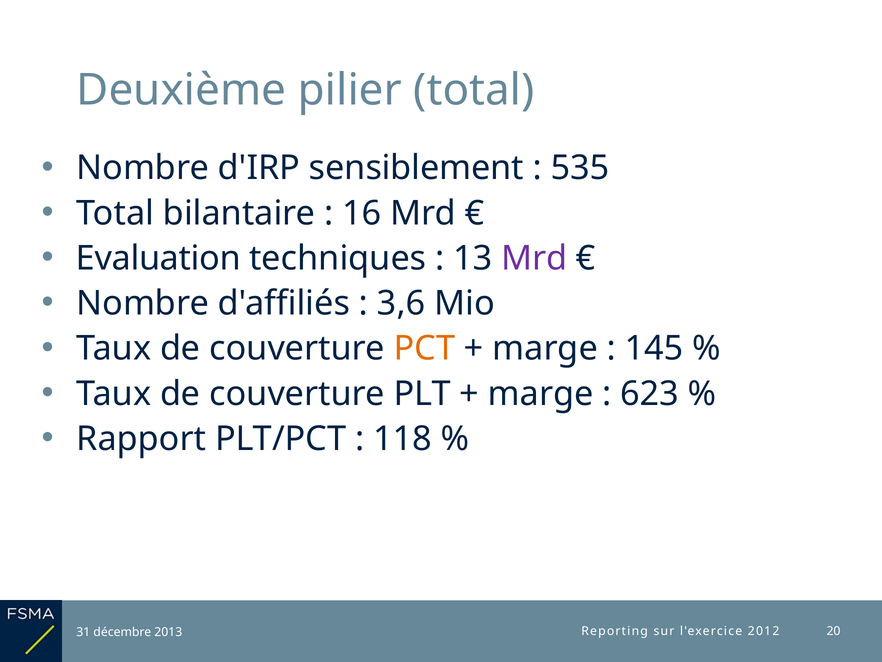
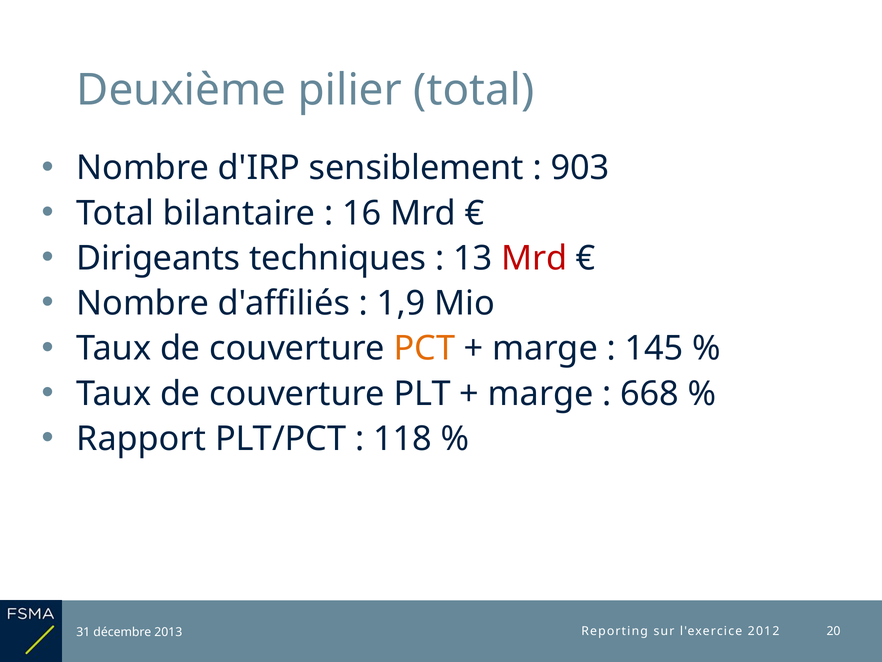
535: 535 -> 903
Evaluation: Evaluation -> Dirigeants
Mrd at (534, 258) colour: purple -> red
3,6: 3,6 -> 1,9
623: 623 -> 668
